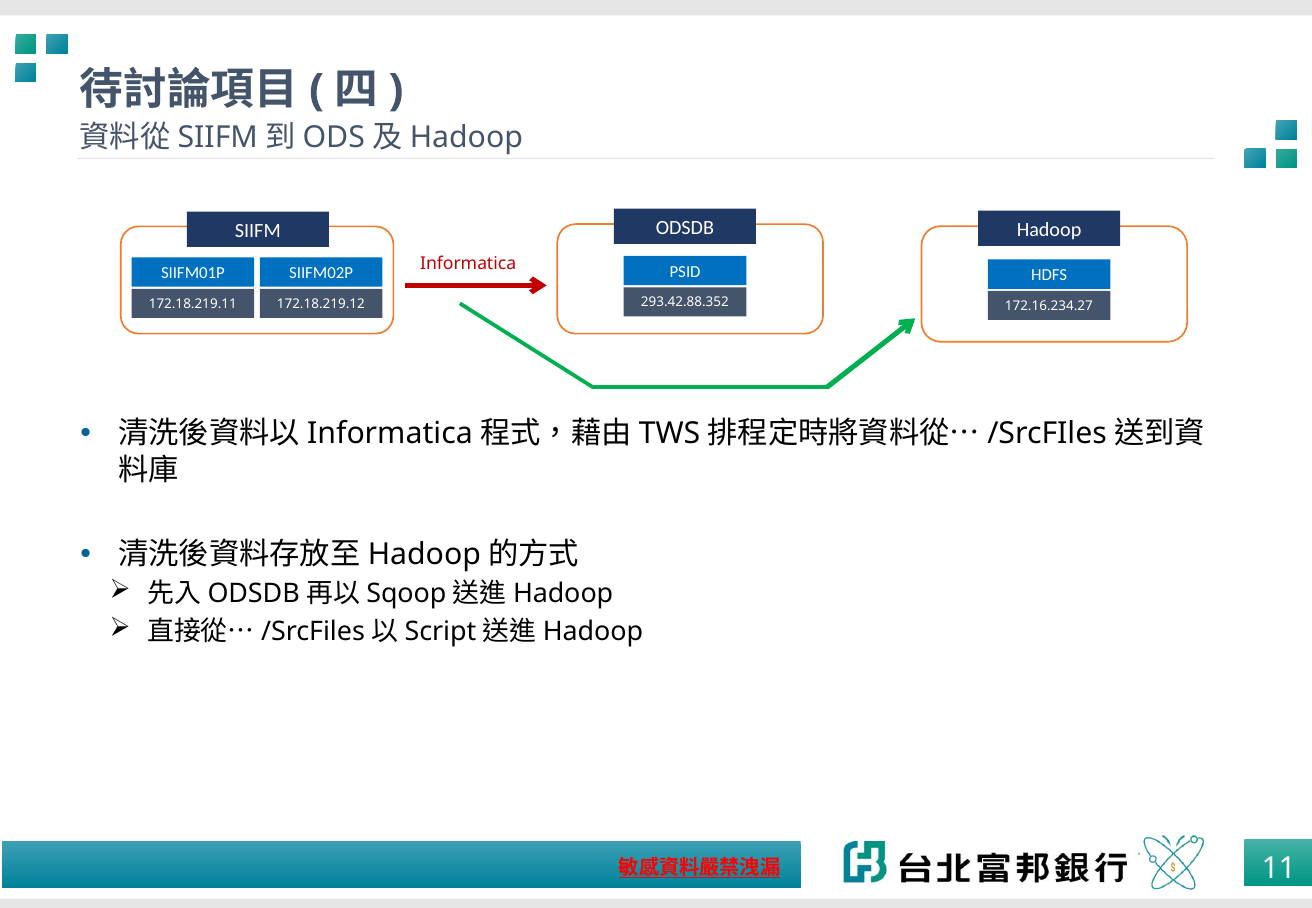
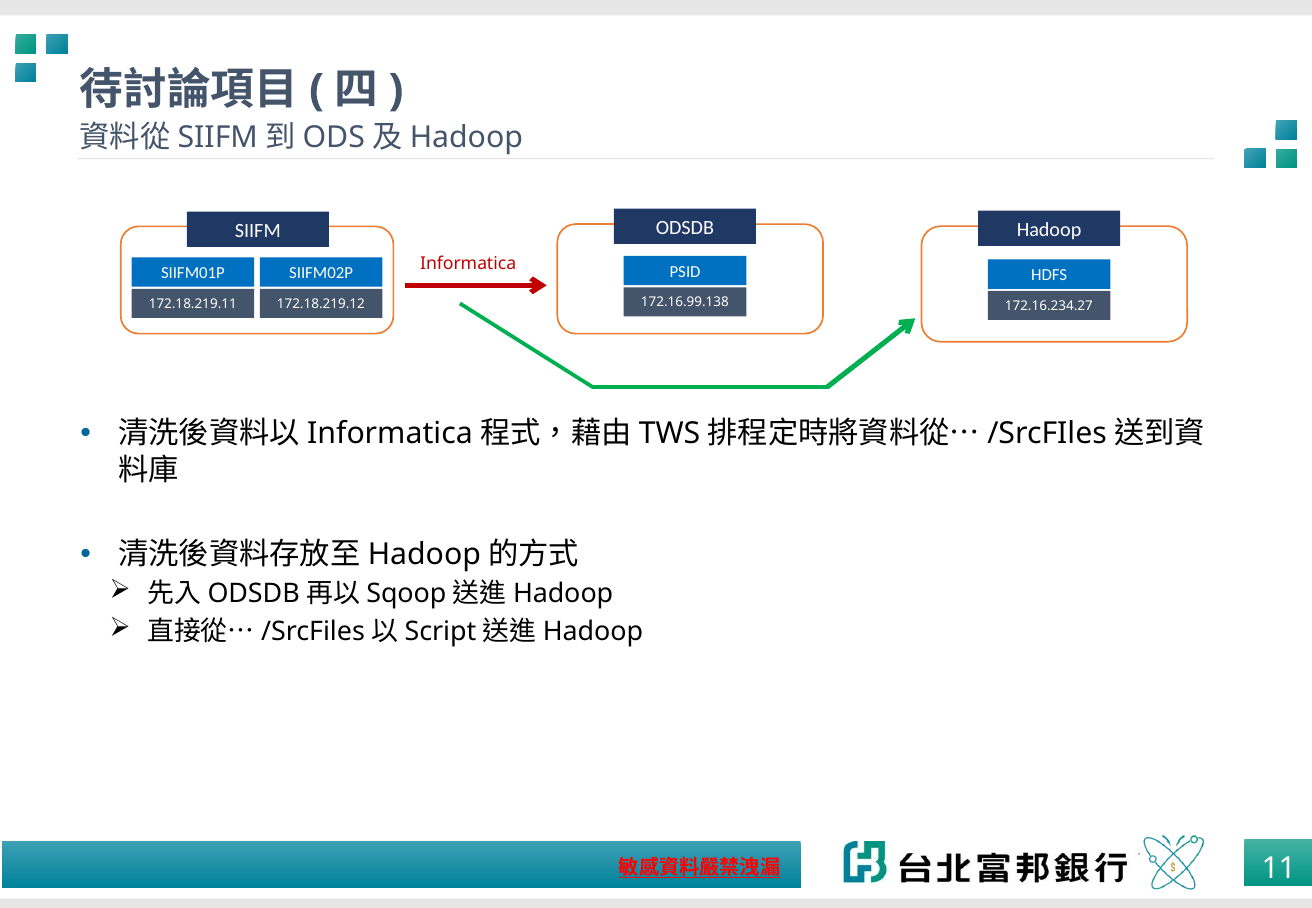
293.42.88.352: 293.42.88.352 -> 172.16.99.138
